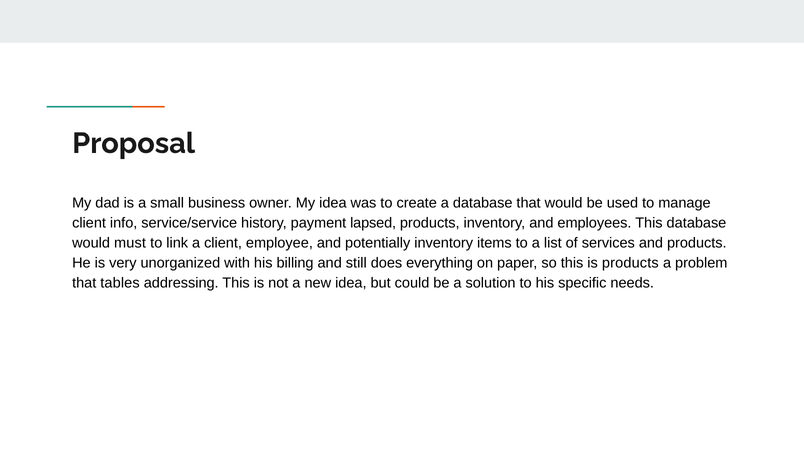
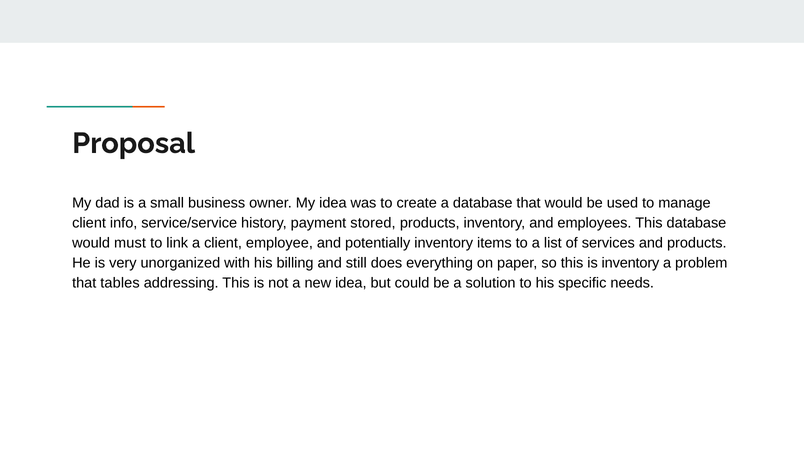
lapsed: lapsed -> stored
is products: products -> inventory
